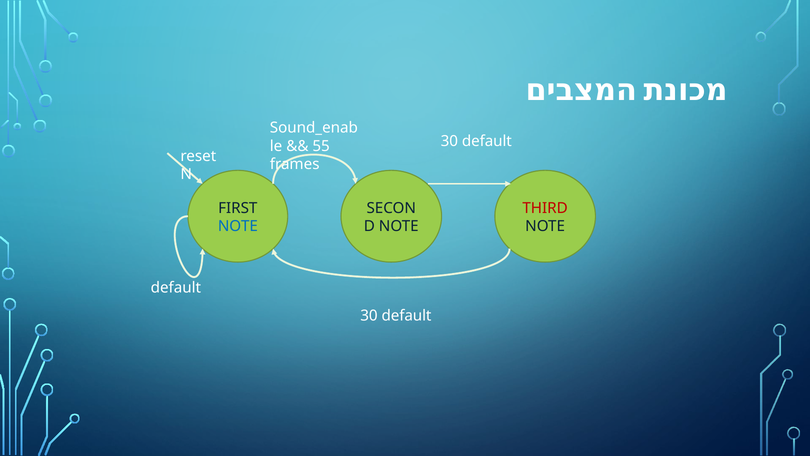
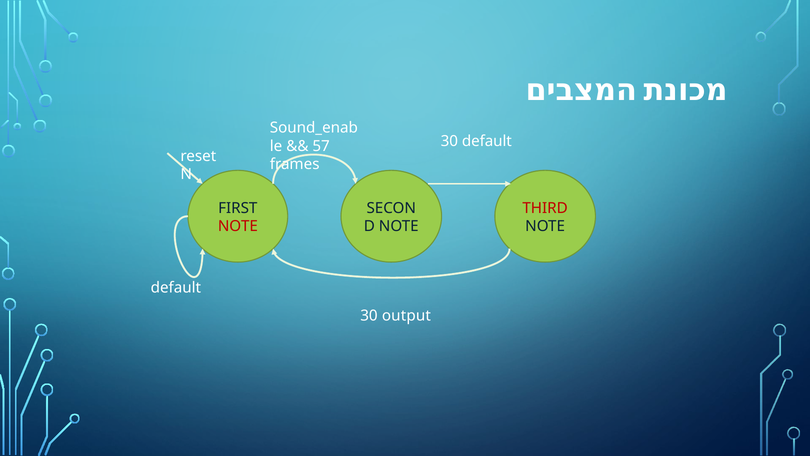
55: 55 -> 57
NOTE at (238, 226) colour: blue -> red
default at (407, 315): default -> output
